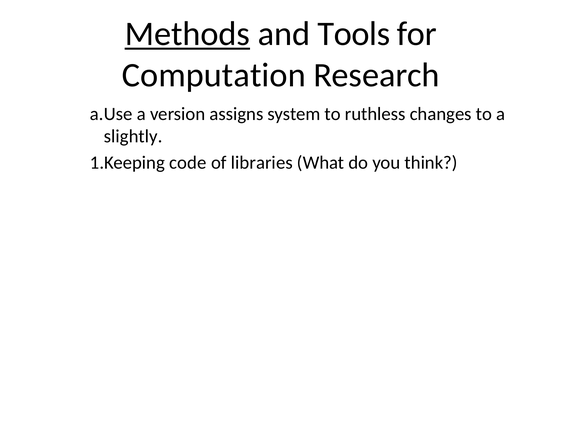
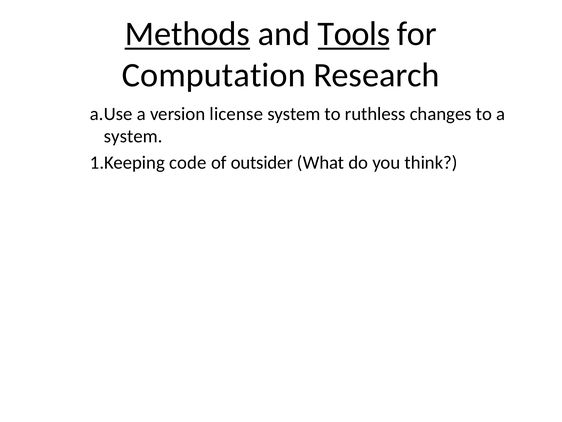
Tools underline: none -> present
assigns: assigns -> license
slightly at (133, 136): slightly -> system
libraries: libraries -> outsider
